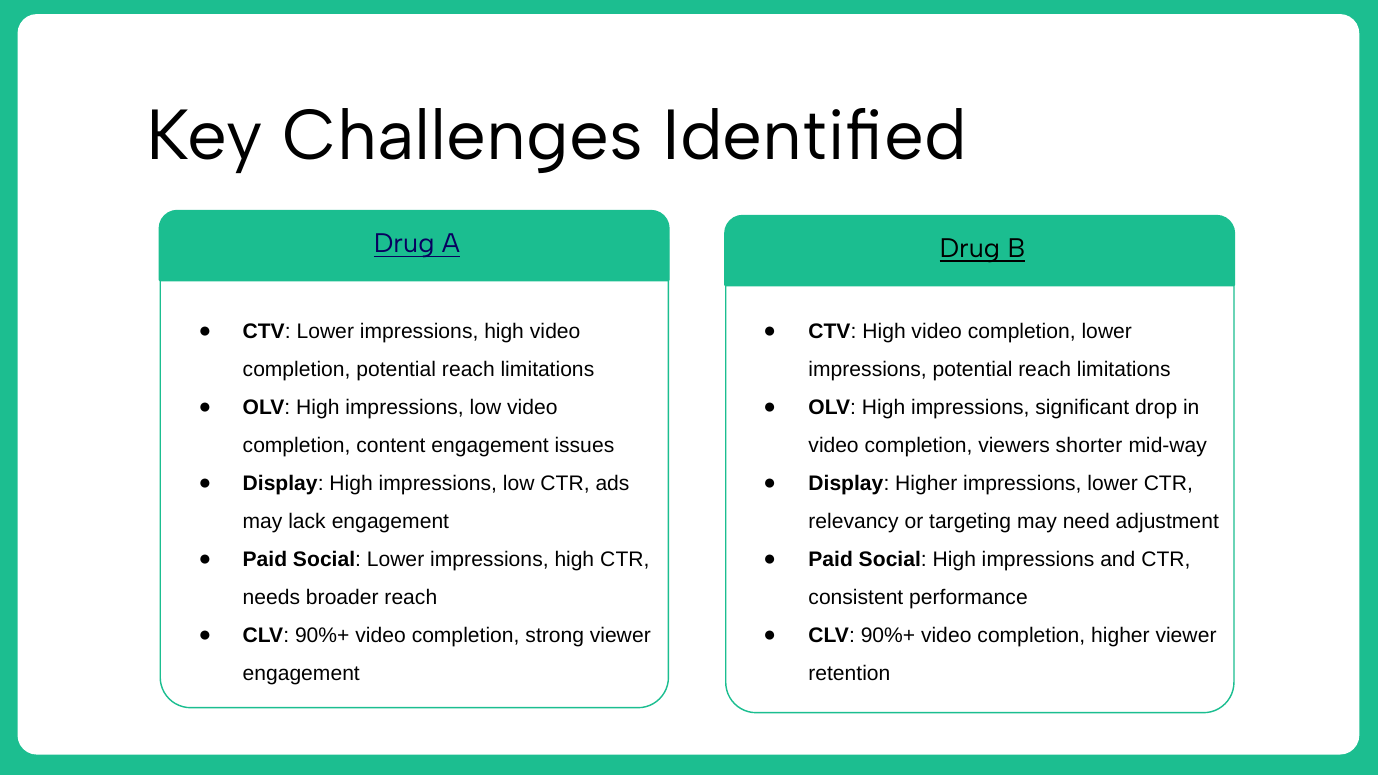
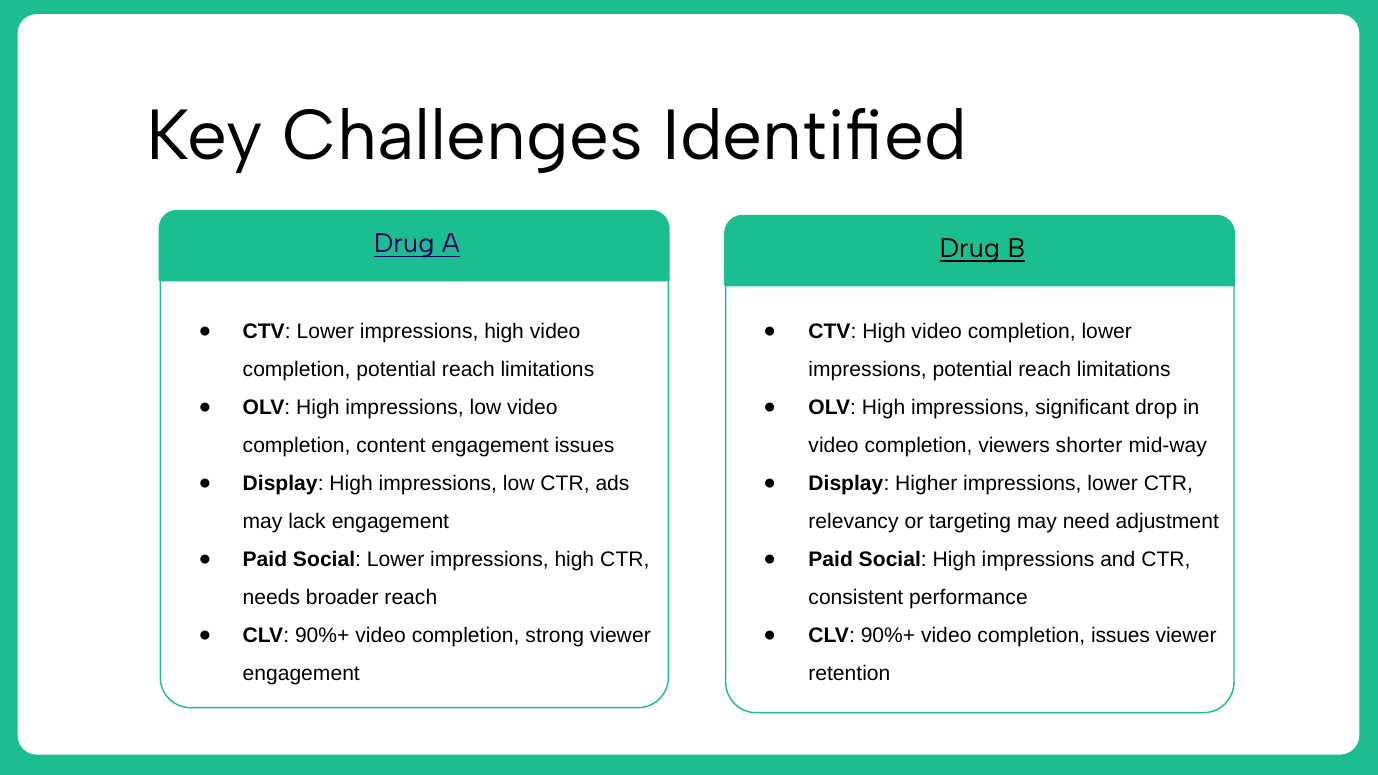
completion higher: higher -> issues
